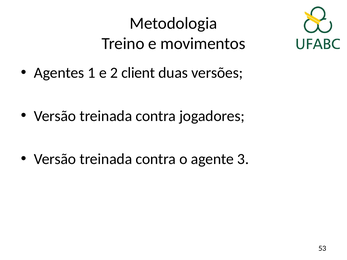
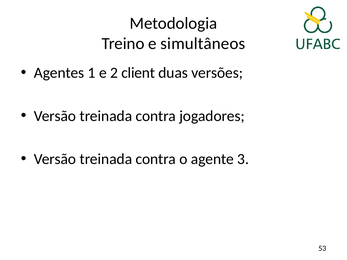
movimentos: movimentos -> simultâneos
